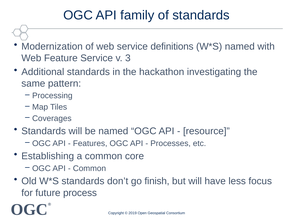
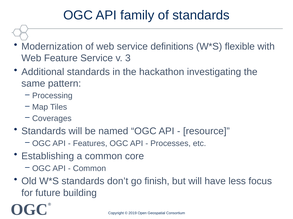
named at (240, 47): named -> flexible
process: process -> building
